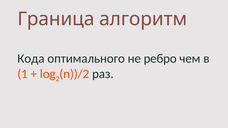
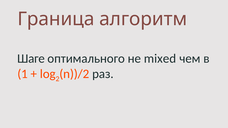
Кода: Кода -> Шаге
ребро: ребро -> mixed
